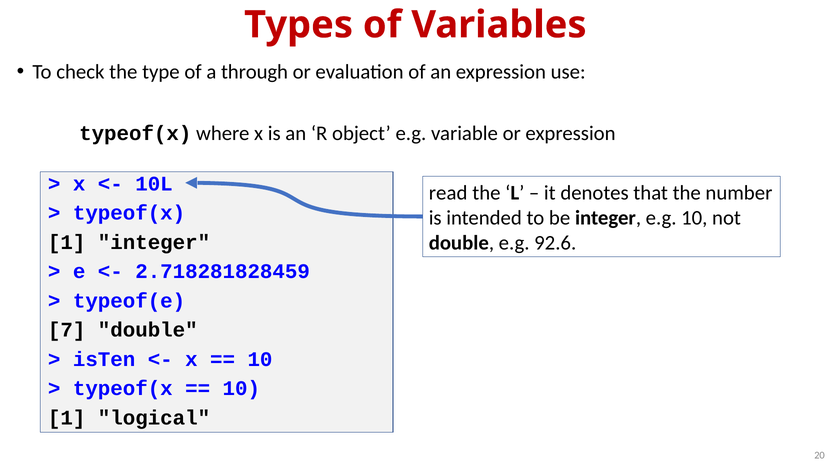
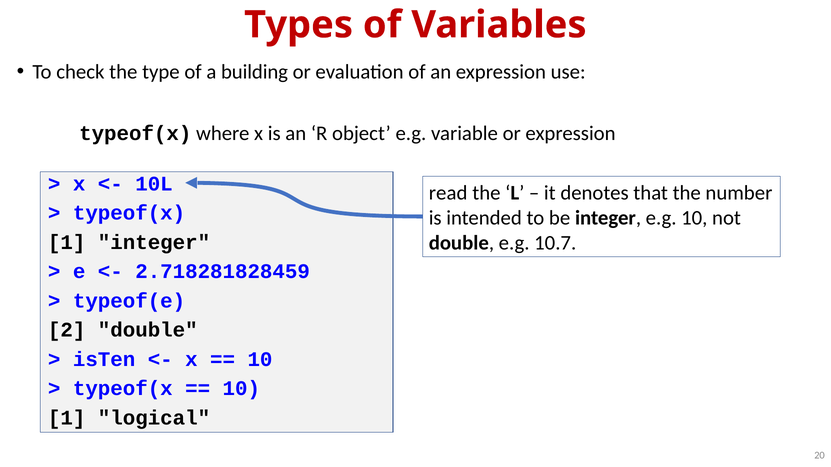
through: through -> building
92.6: 92.6 -> 10.7
7: 7 -> 2
